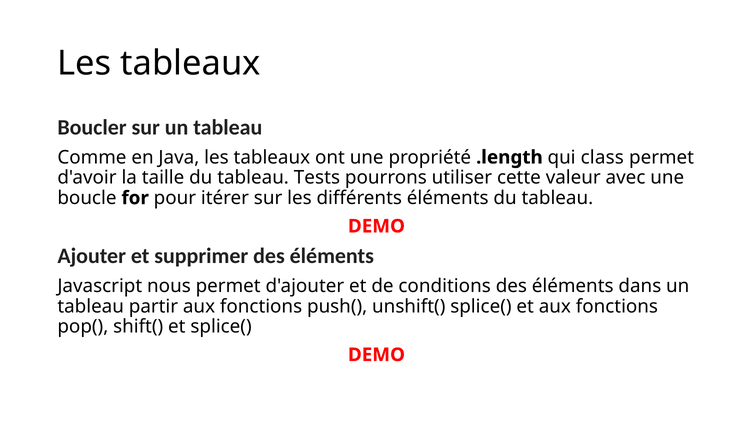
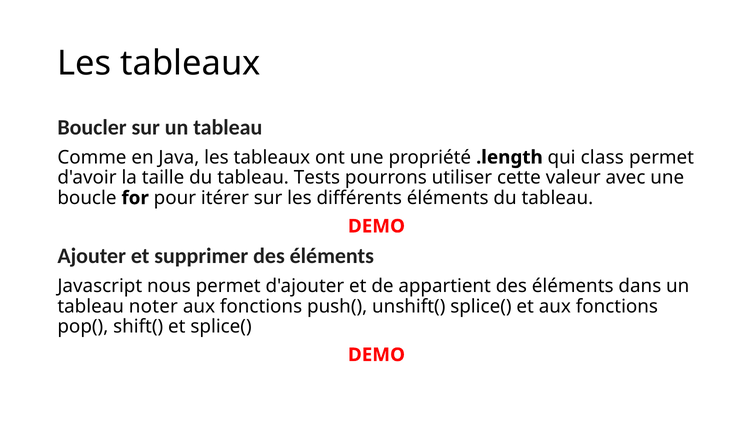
conditions: conditions -> appartient
partir: partir -> noter
